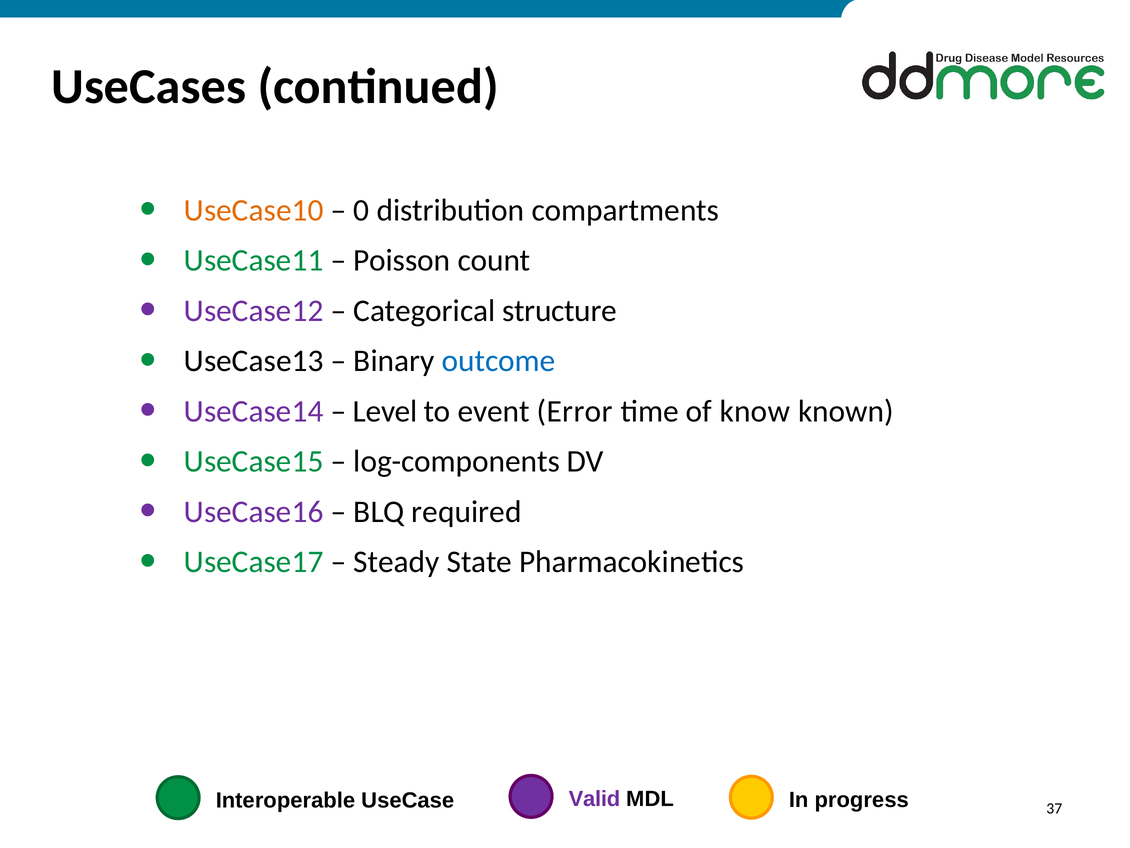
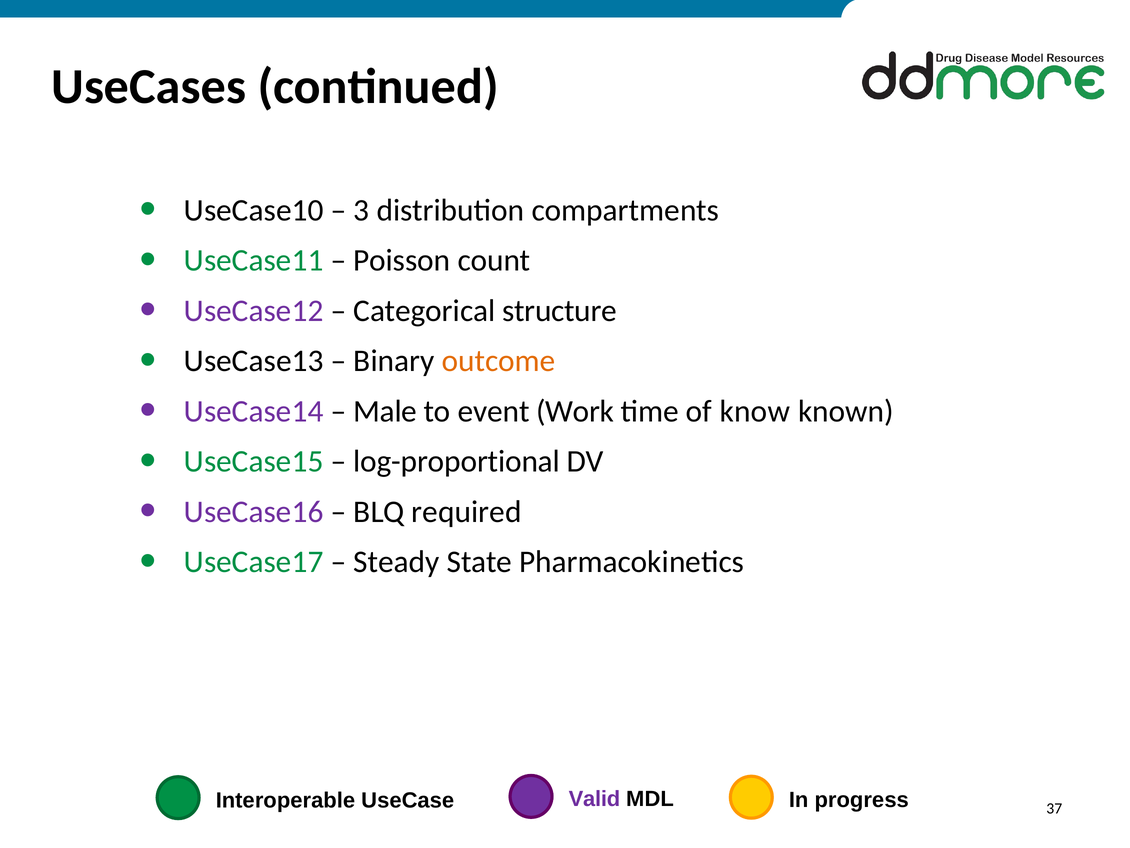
UseCase10 colour: orange -> black
0: 0 -> 3
outcome colour: blue -> orange
Level: Level -> Male
Error: Error -> Work
log-components: log-components -> log-proportional
